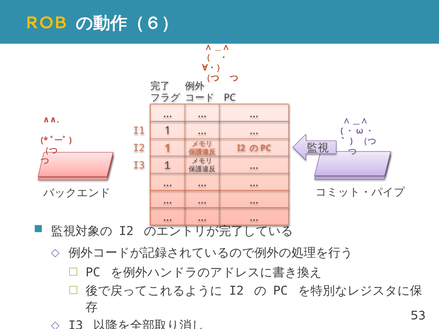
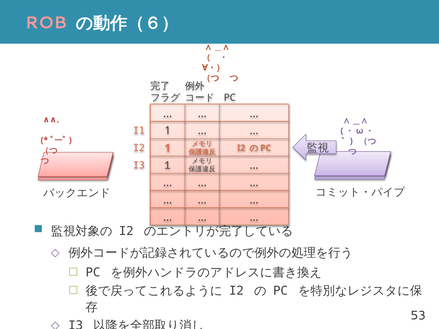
ROB colour: yellow -> pink
